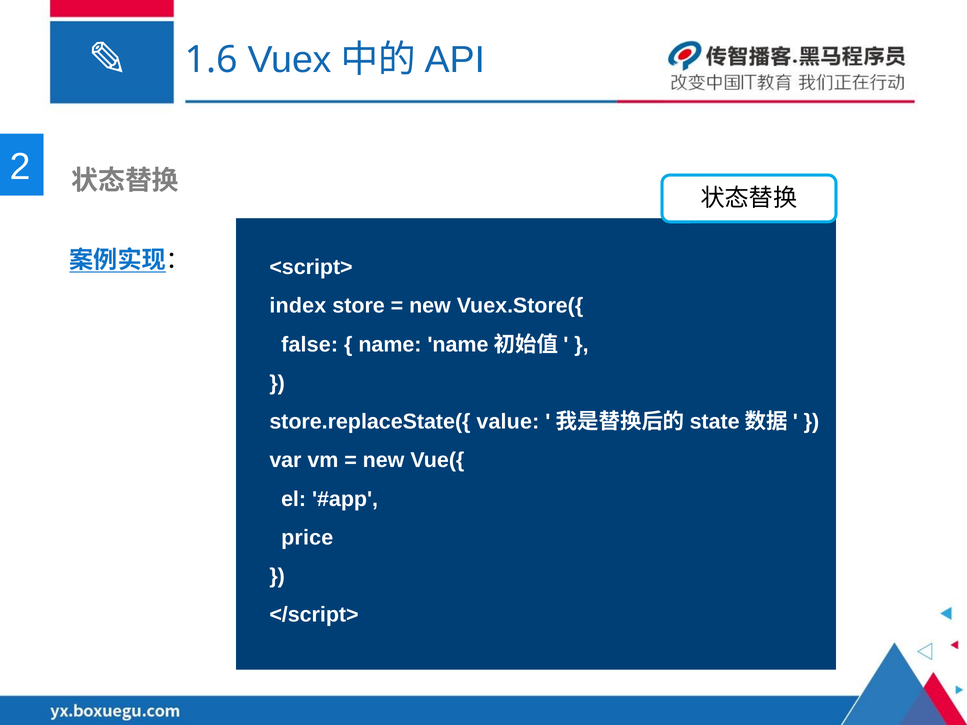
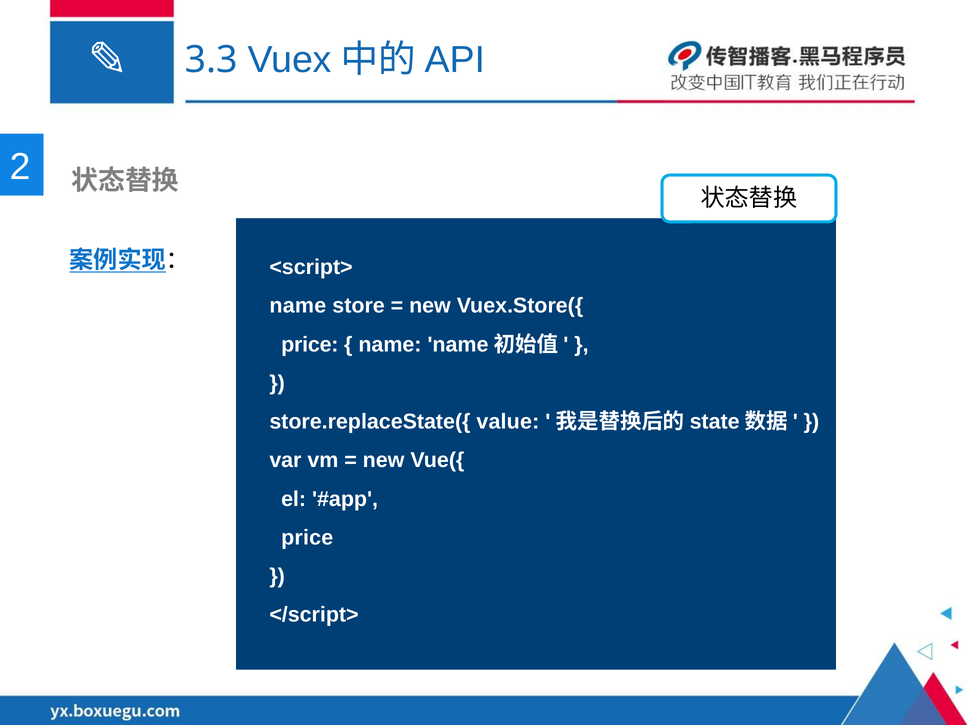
1.6: 1.6 -> 3.3
index at (298, 306): index -> name
false at (310, 345): false -> price
